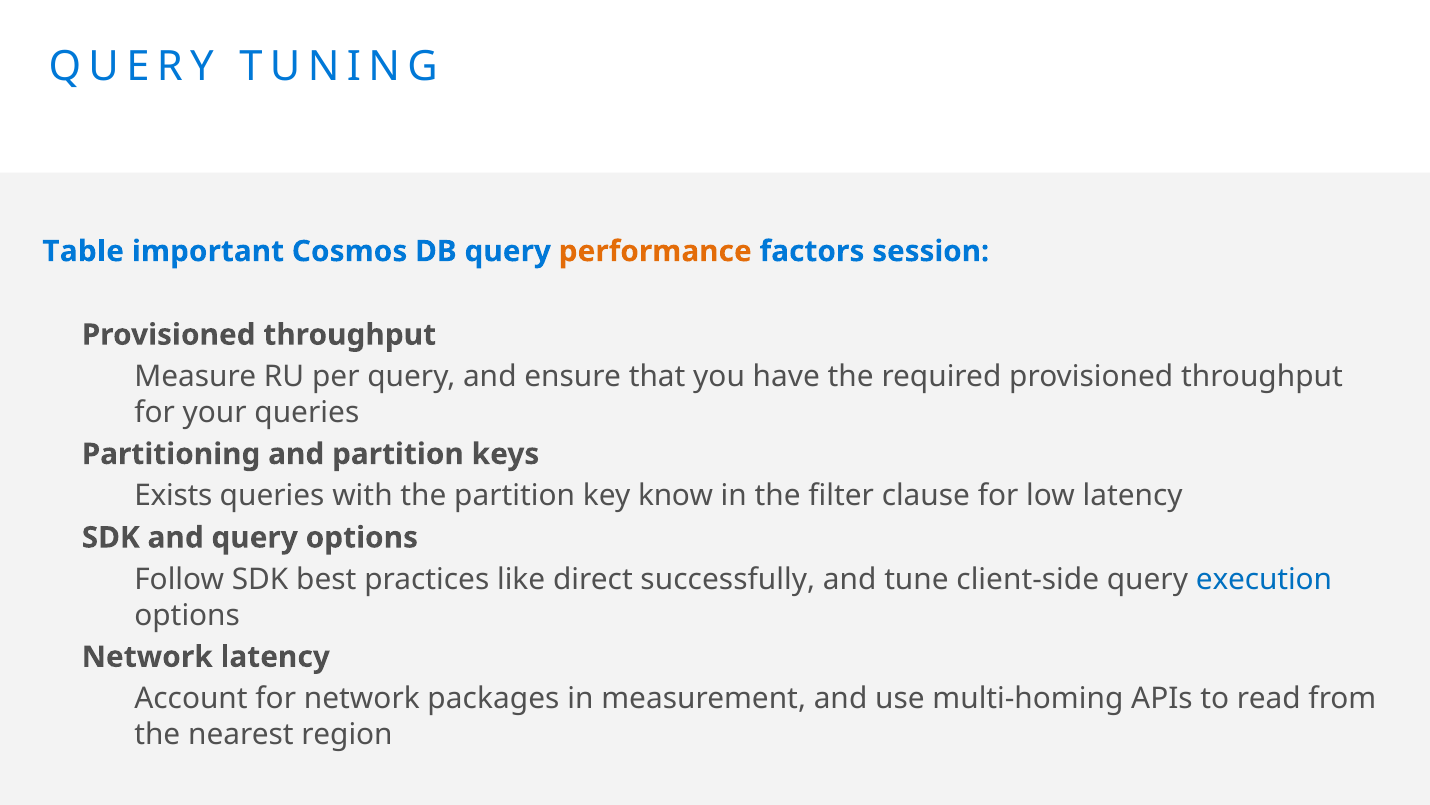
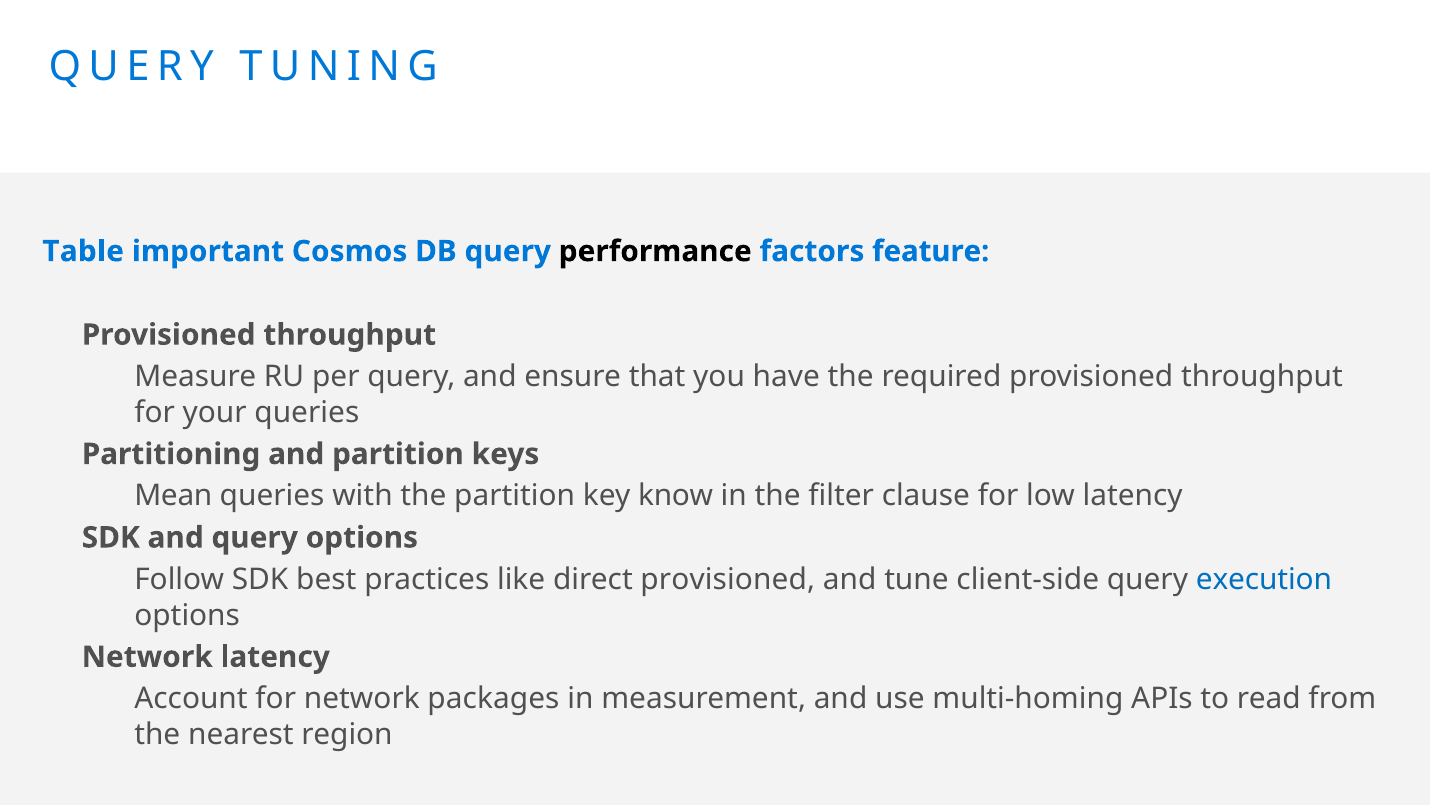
performance colour: orange -> black
session: session -> feature
Exists: Exists -> Mean
direct successfully: successfully -> provisioned
